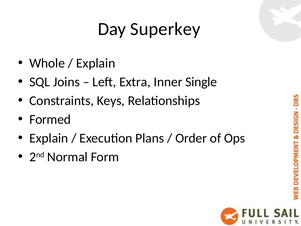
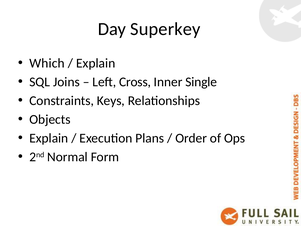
Whole: Whole -> Which
Extra: Extra -> Cross
Formed: Formed -> Objects
